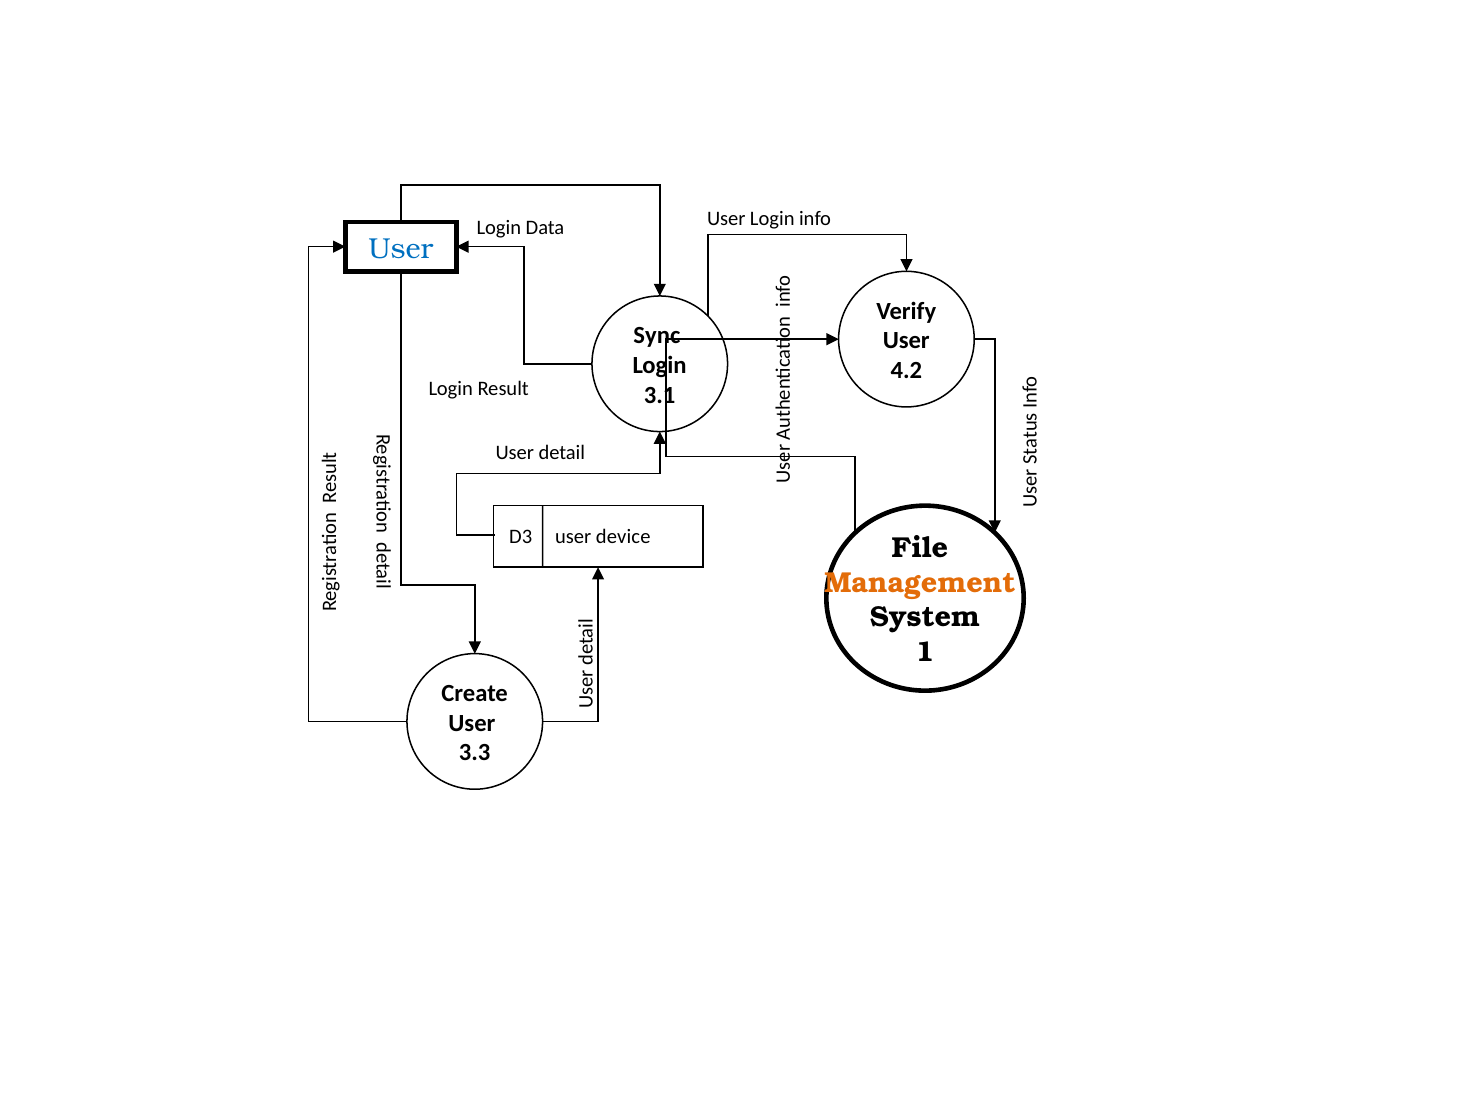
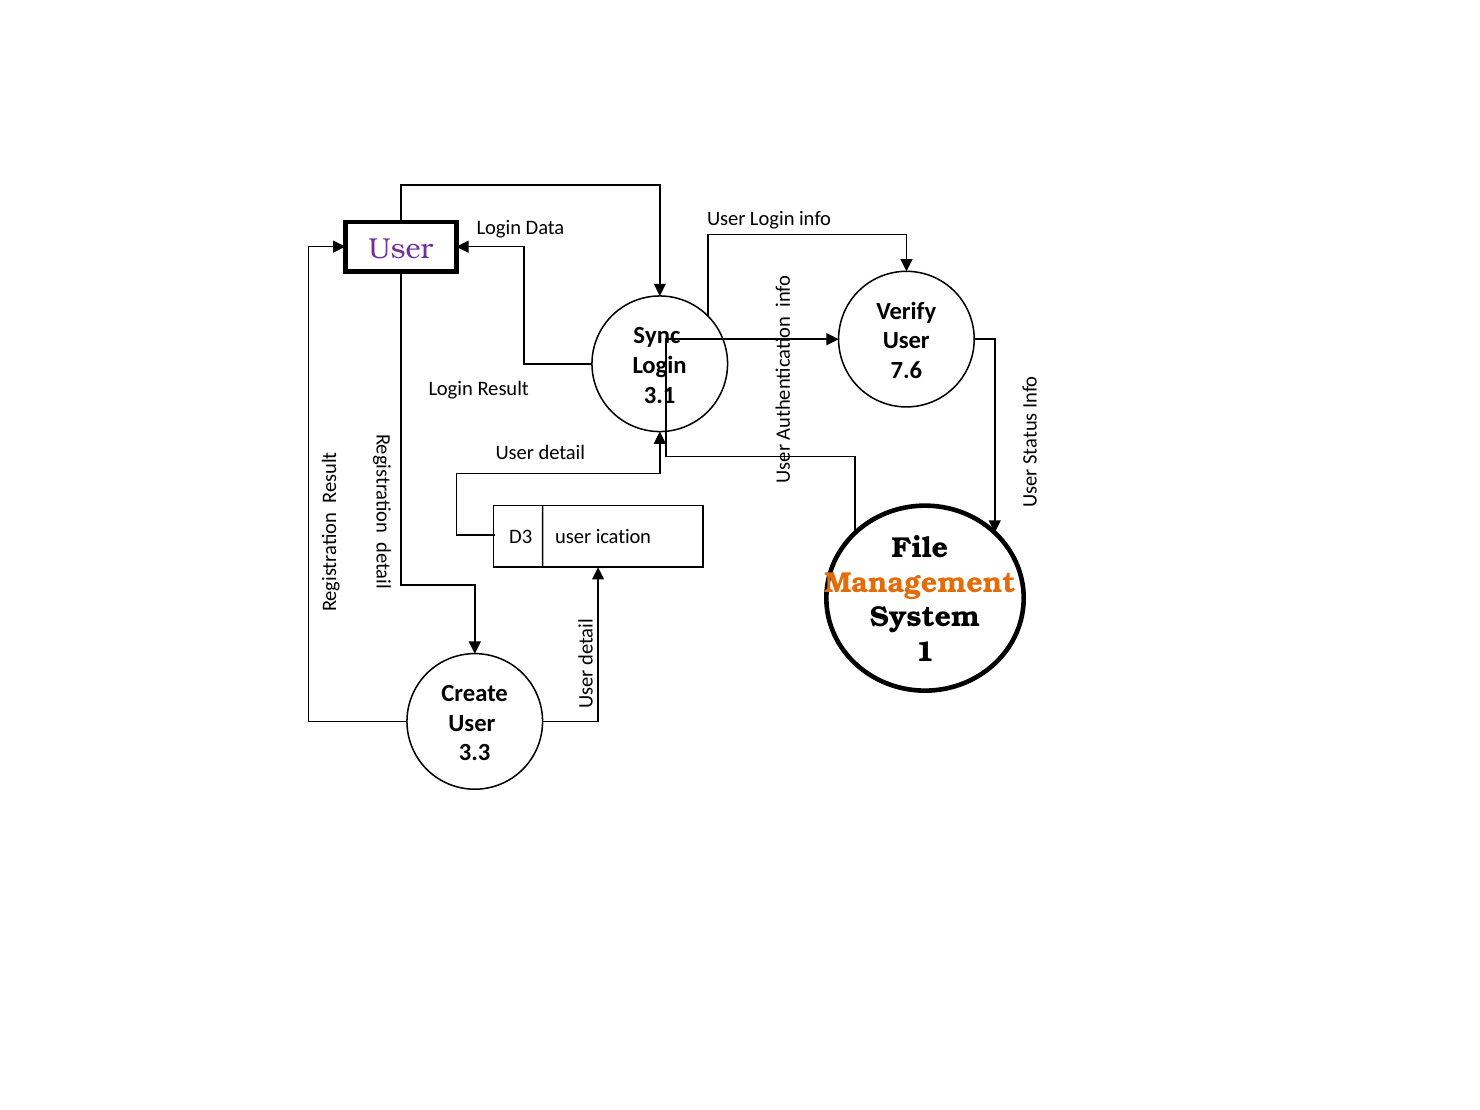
User at (401, 249) colour: blue -> purple
4.2: 4.2 -> 7.6
device: device -> ication
